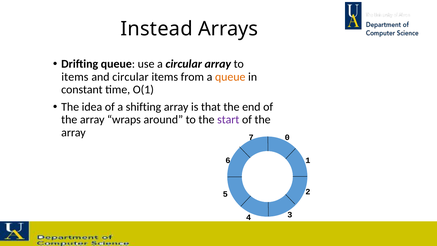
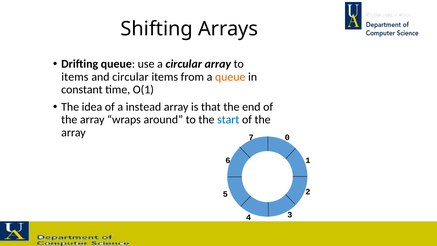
Instead: Instead -> Shifting
shifting: shifting -> instead
start colour: purple -> blue
